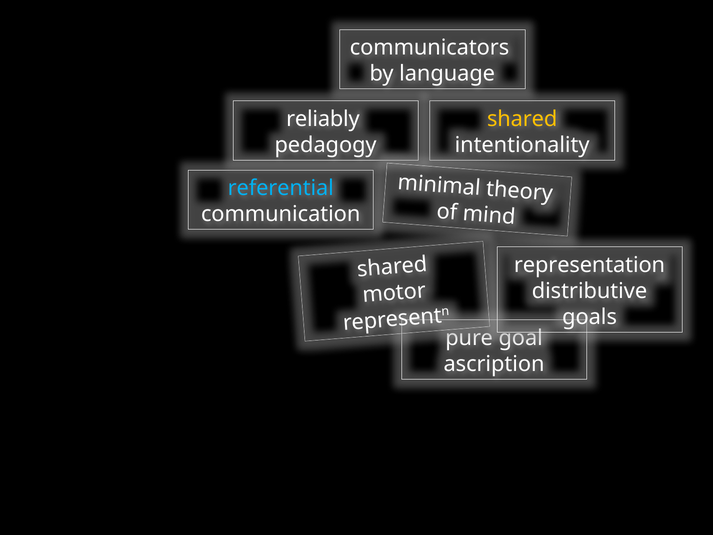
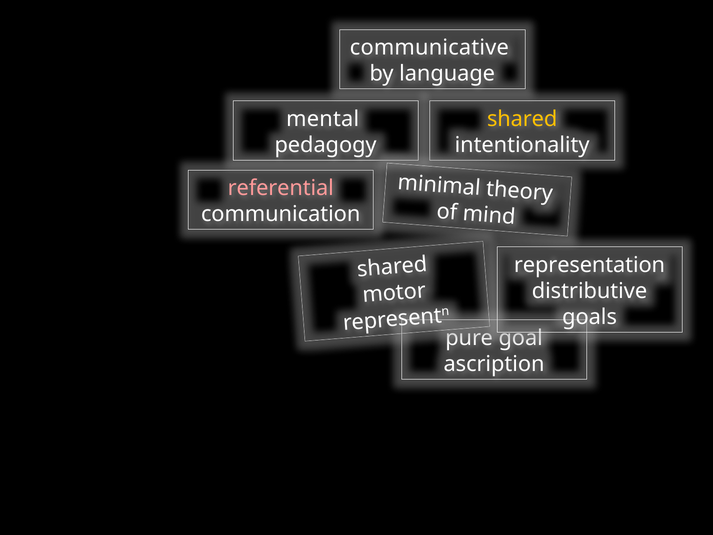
communicators: communicators -> communicative
reliably: reliably -> mental
referential colour: light blue -> pink
